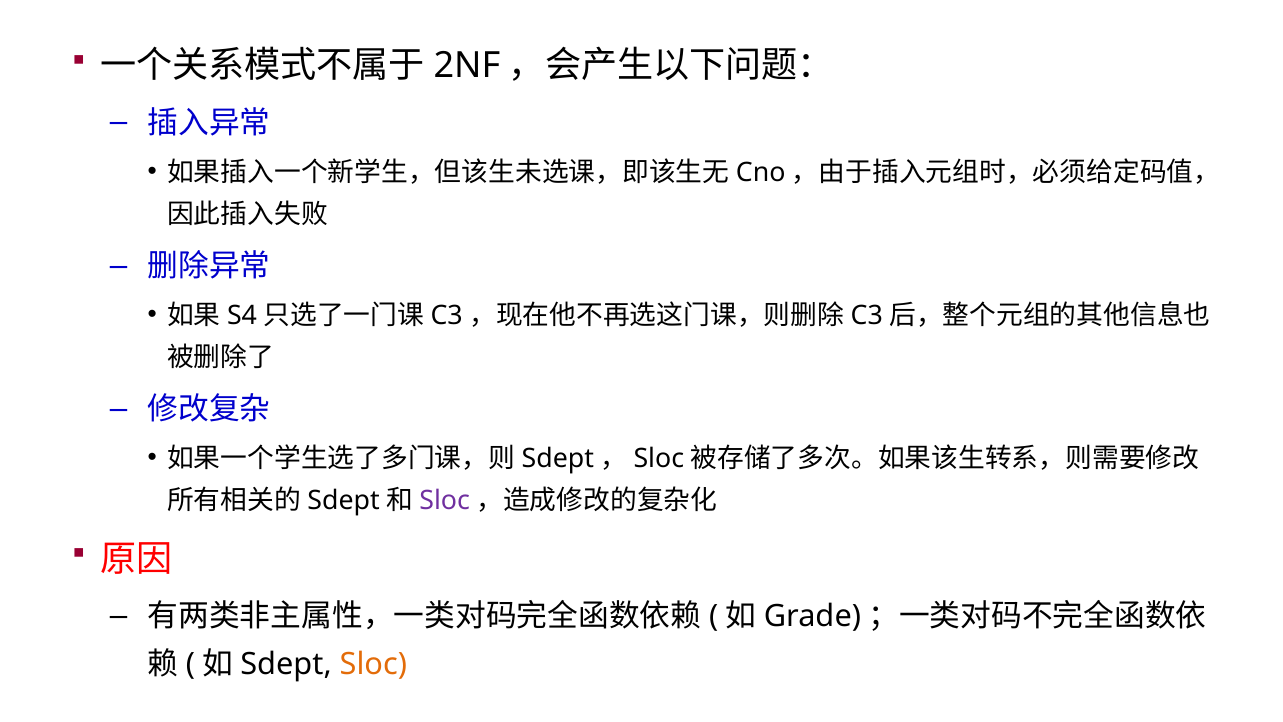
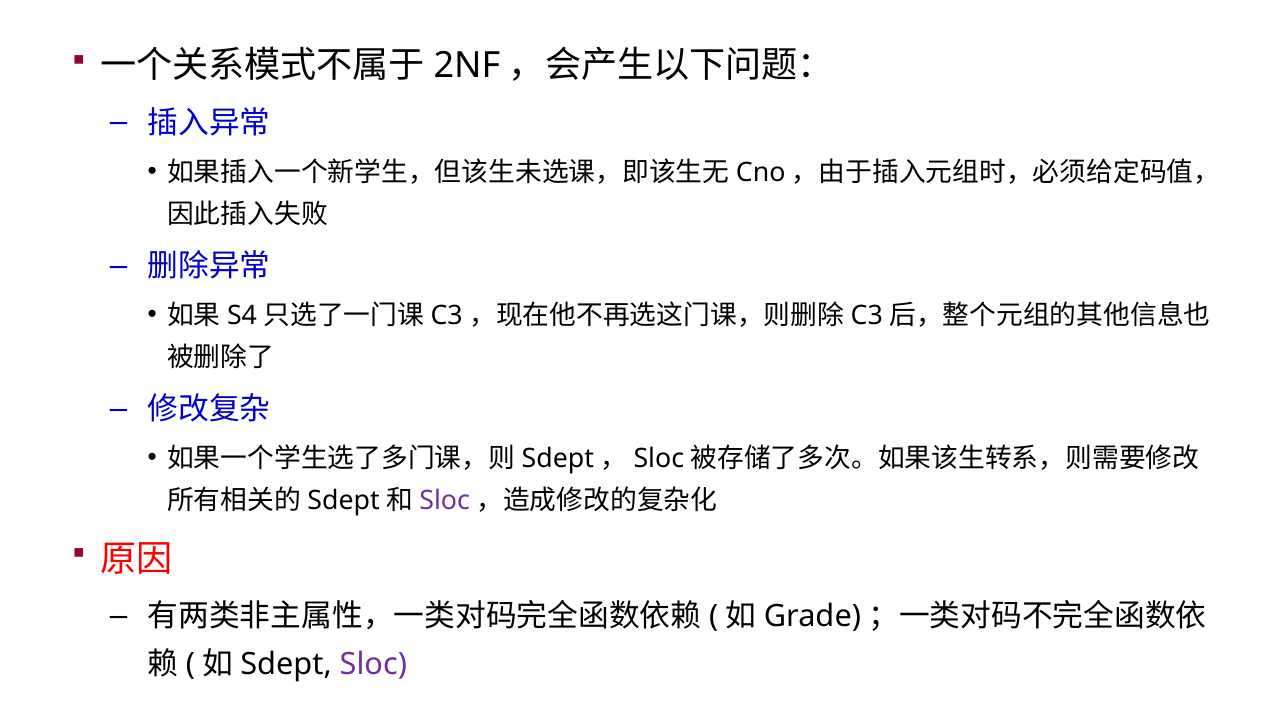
Sloc at (373, 664) colour: orange -> purple
